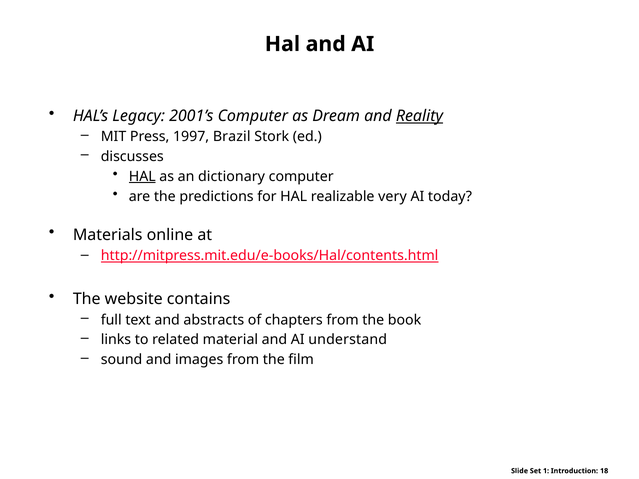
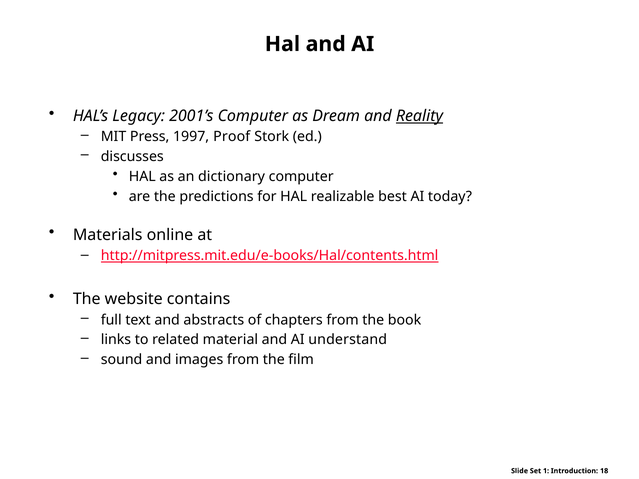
Brazil: Brazil -> Proof
HAL at (142, 177) underline: present -> none
very: very -> best
